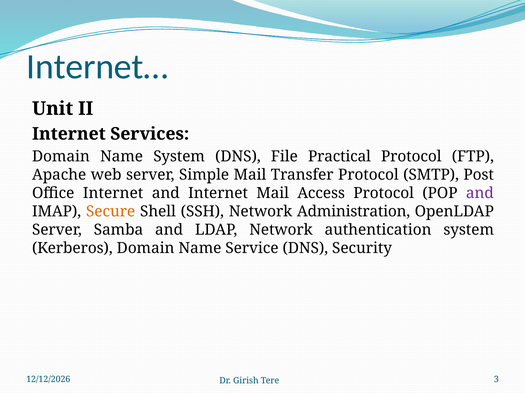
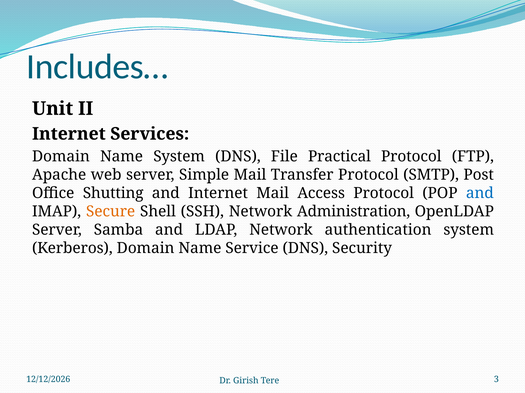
Internet…: Internet… -> Includes…
Office Internet: Internet -> Shutting
and at (480, 193) colour: purple -> blue
